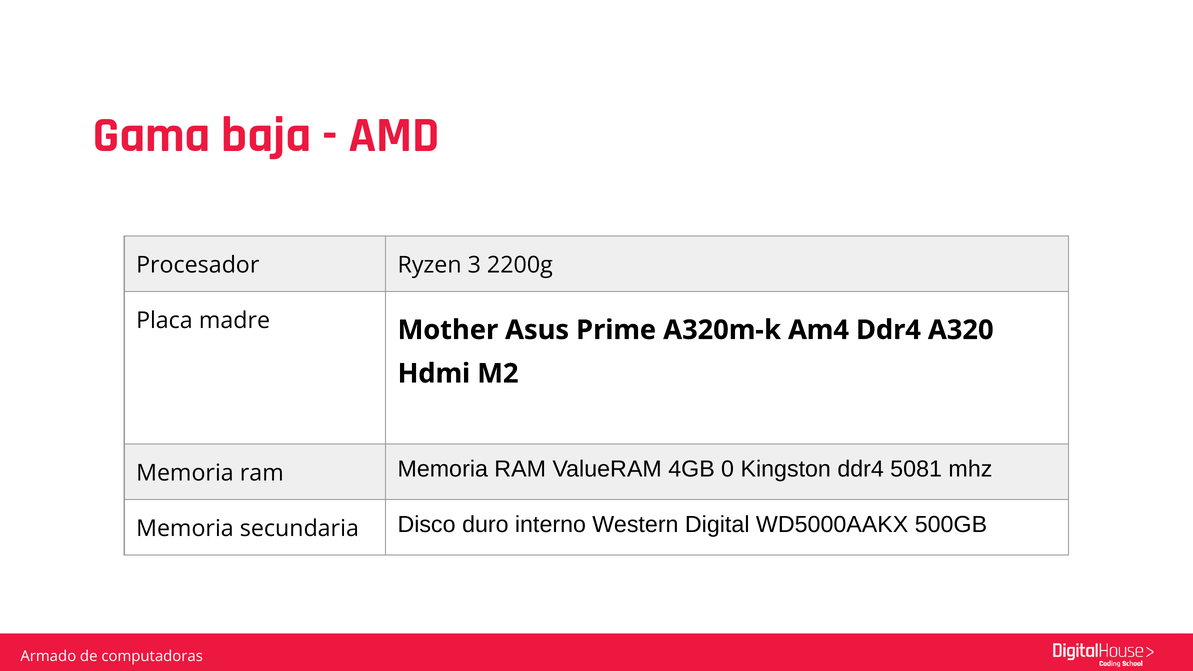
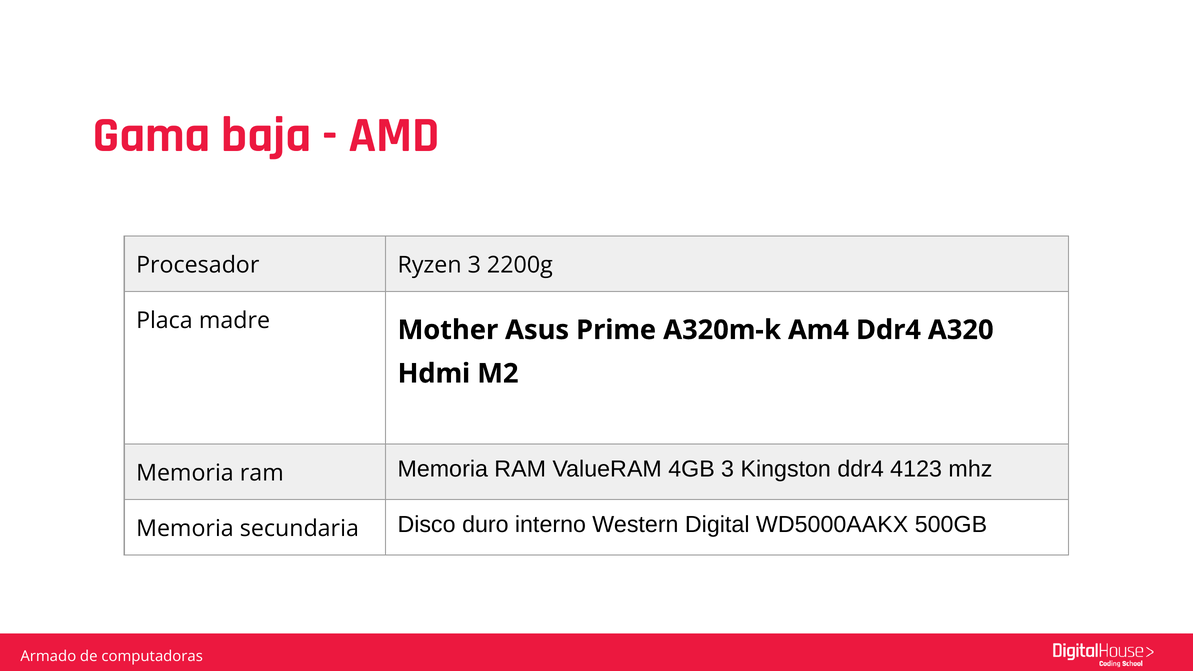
4GB 0: 0 -> 3
5081: 5081 -> 4123
